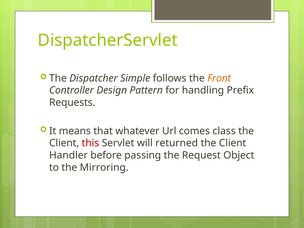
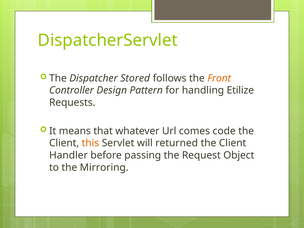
Simple: Simple -> Stored
Prefix: Prefix -> Etilize
class: class -> code
this colour: red -> orange
